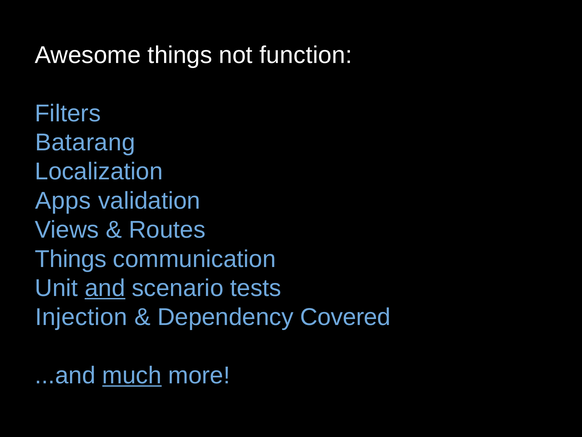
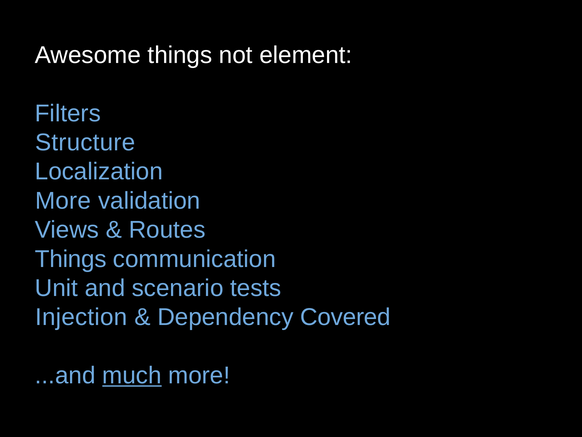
function: function -> element
Batarang: Batarang -> Structure
Apps at (63, 201): Apps -> More
and underline: present -> none
